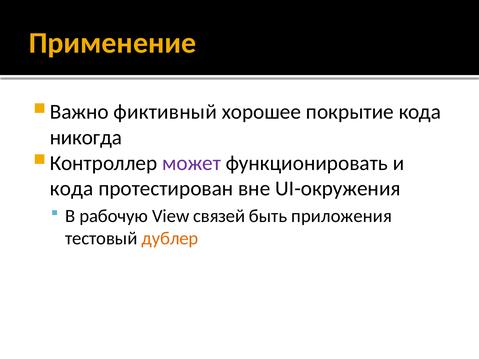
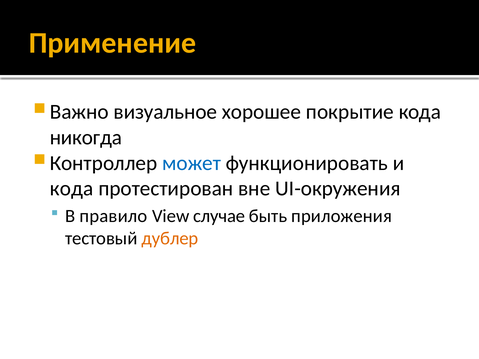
фиктивный: фиктивный -> визуальное
может colour: purple -> blue
рабочую: рабочую -> правило
связей: связей -> случае
